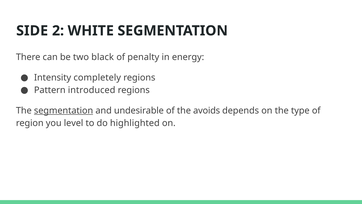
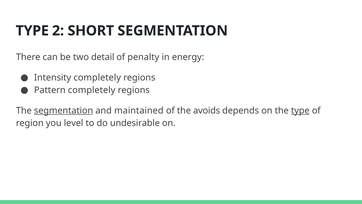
SIDE at (32, 31): SIDE -> TYPE
WHITE: WHITE -> SHORT
black: black -> detail
Pattern introduced: introduced -> completely
undesirable: undesirable -> maintained
type at (300, 110) underline: none -> present
highlighted: highlighted -> undesirable
